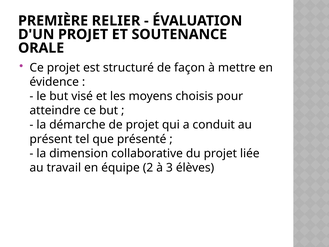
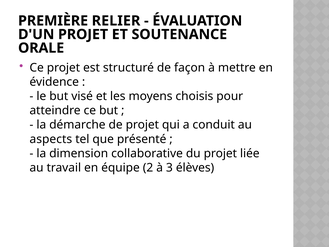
présent: présent -> aspects
